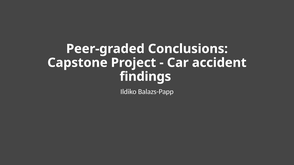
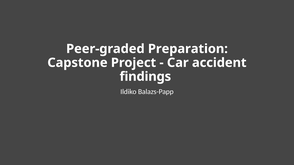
Conclusions: Conclusions -> Preparation
